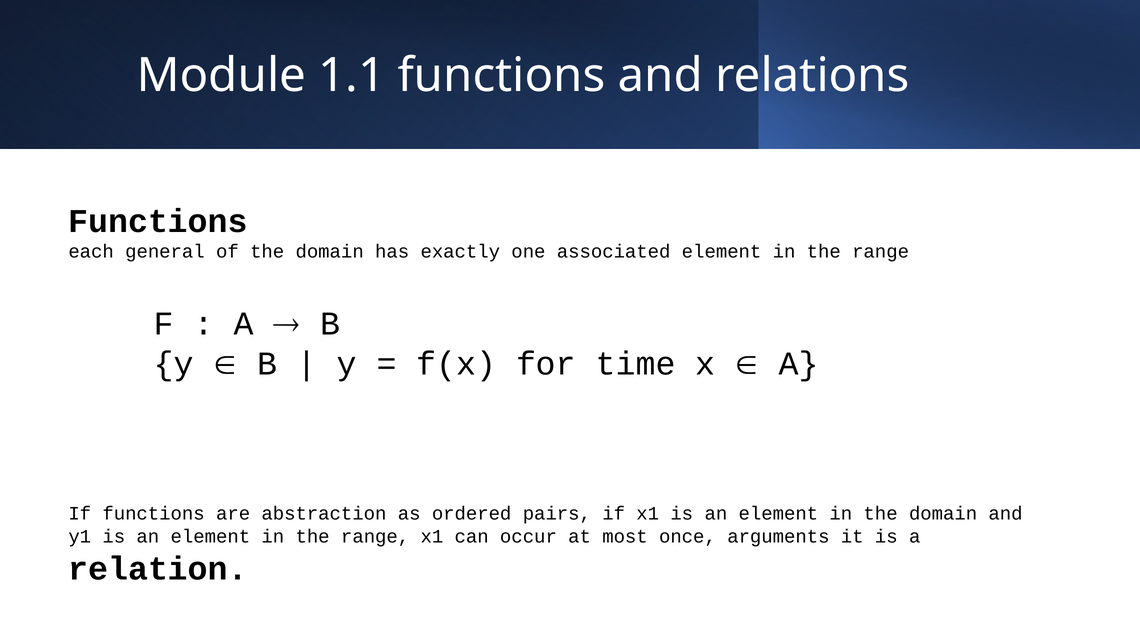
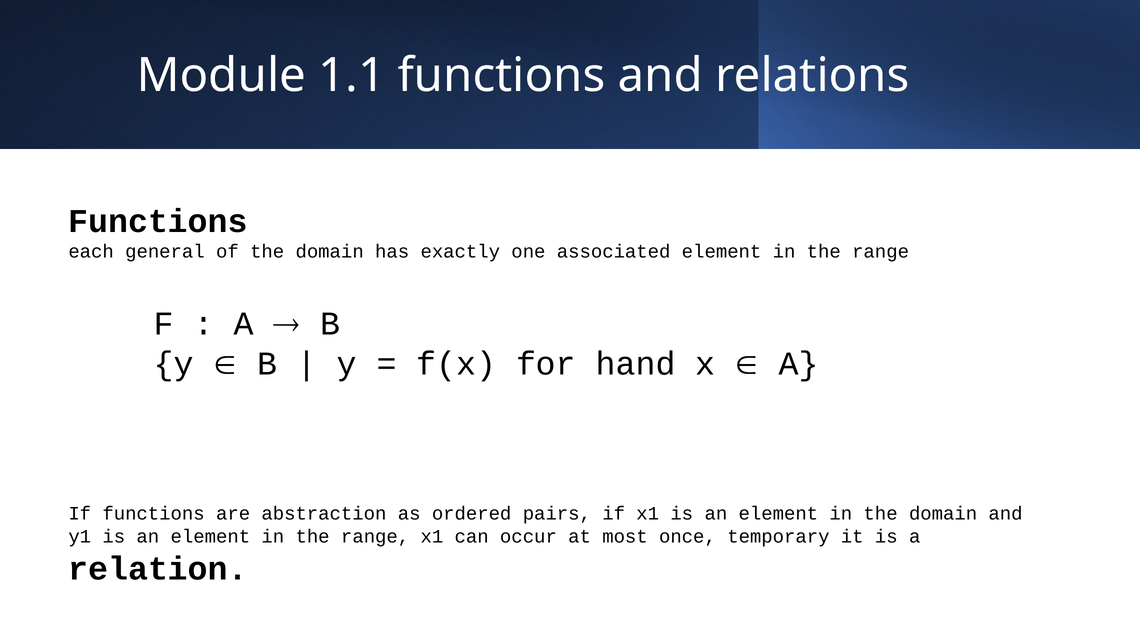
time: time -> hand
arguments: arguments -> temporary
